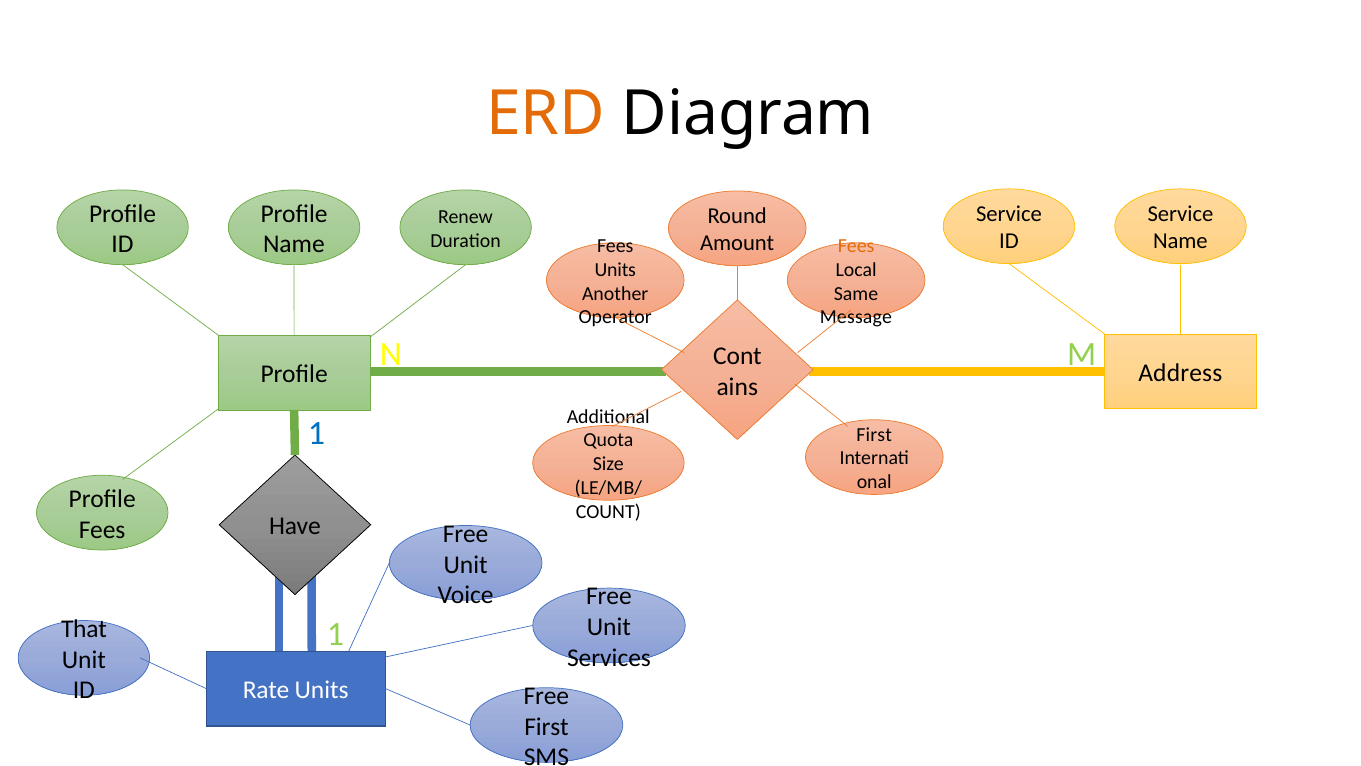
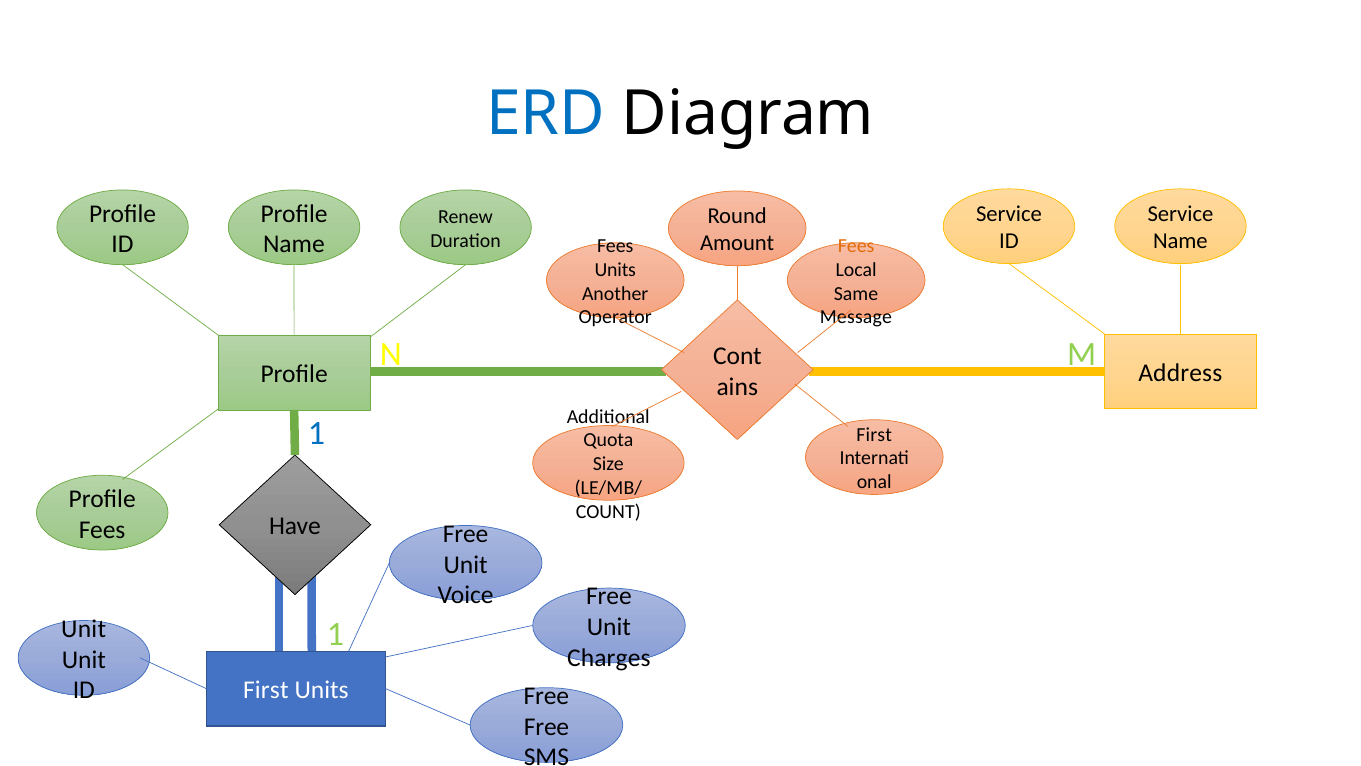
ERD colour: orange -> blue
That at (84, 629): That -> Unit
Services: Services -> Charges
Rate at (266, 690): Rate -> First
First at (547, 726): First -> Free
